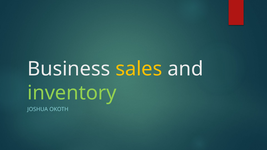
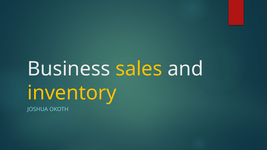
inventory colour: light green -> yellow
